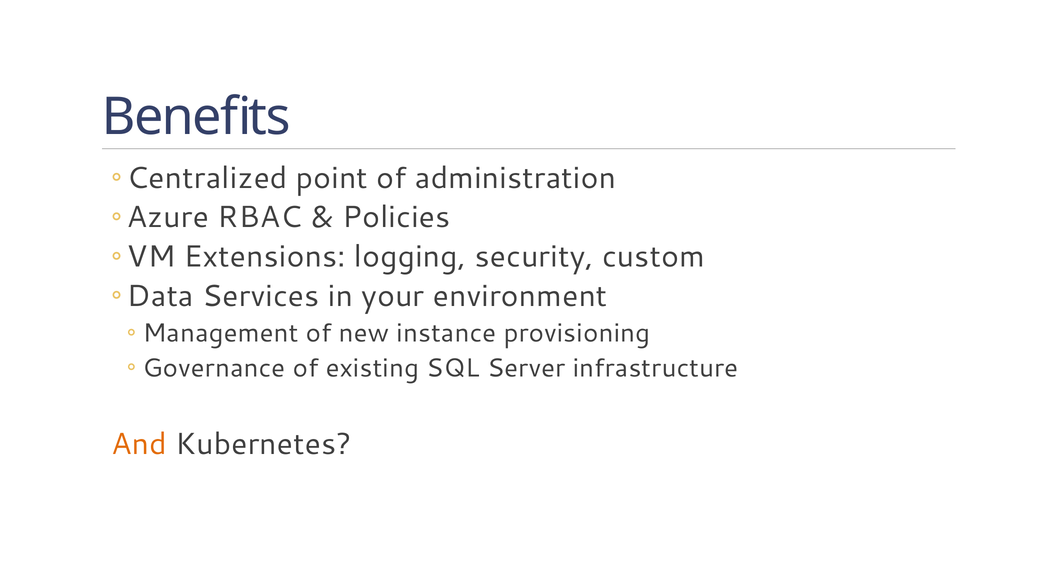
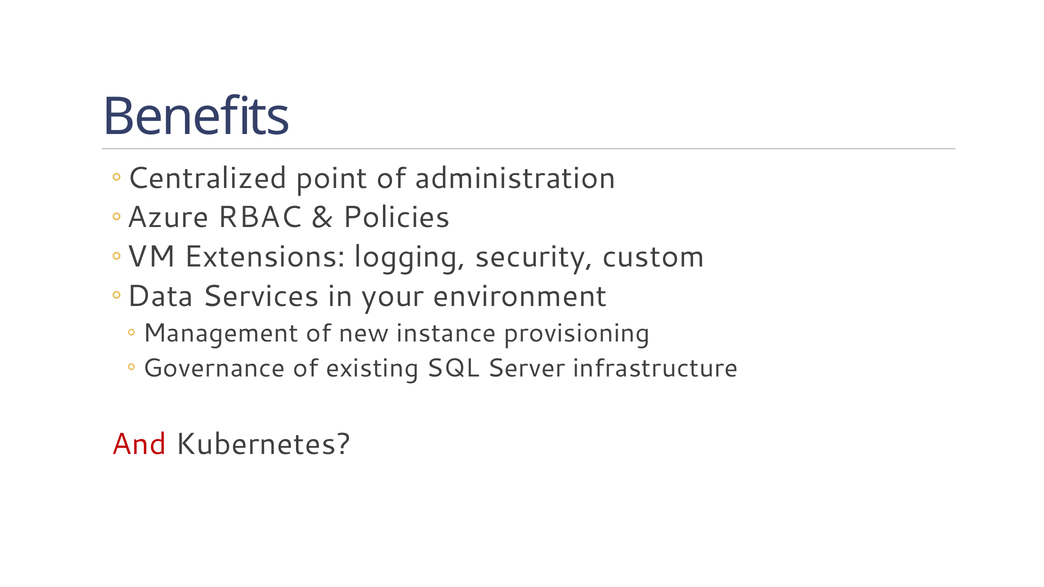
And colour: orange -> red
